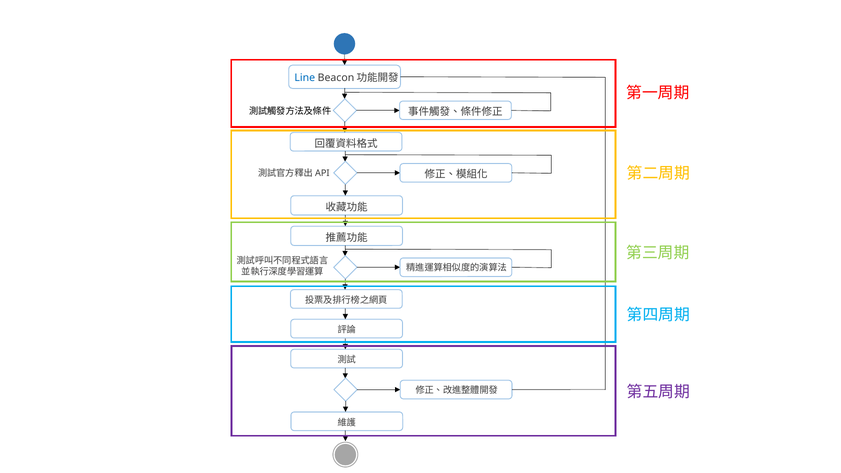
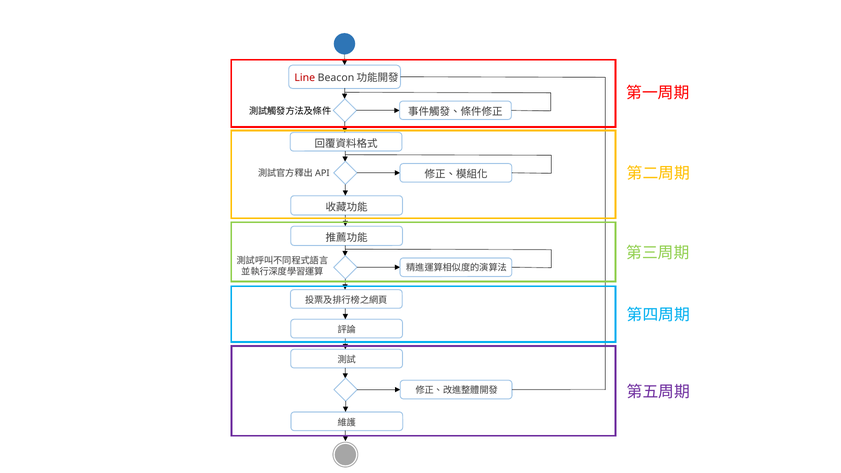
Line colour: blue -> red
